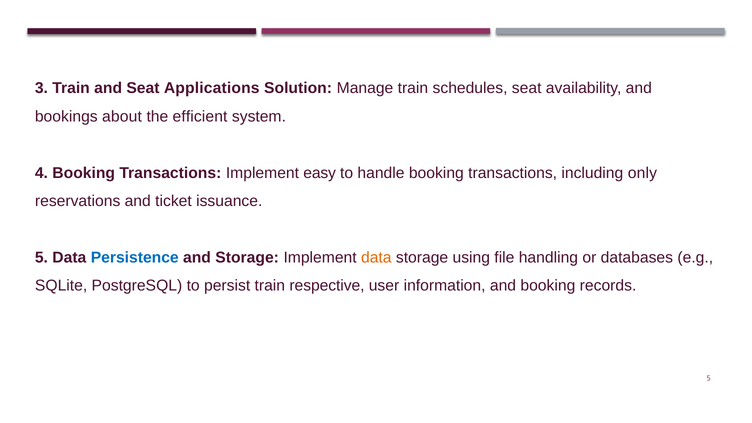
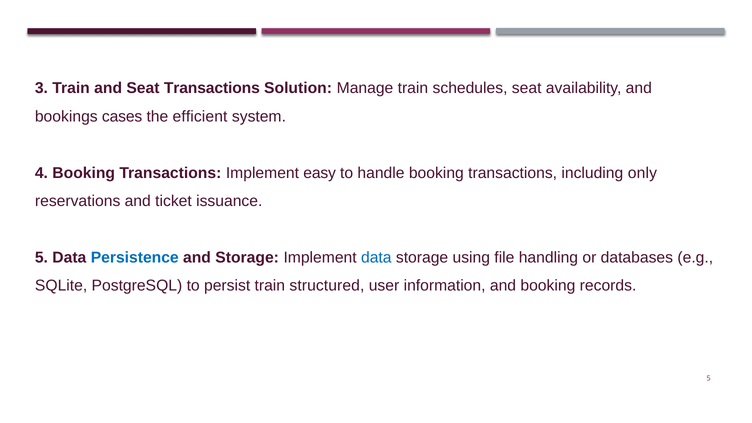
Seat Applications: Applications -> Transactions
about: about -> cases
data at (376, 258) colour: orange -> blue
respective: respective -> structured
